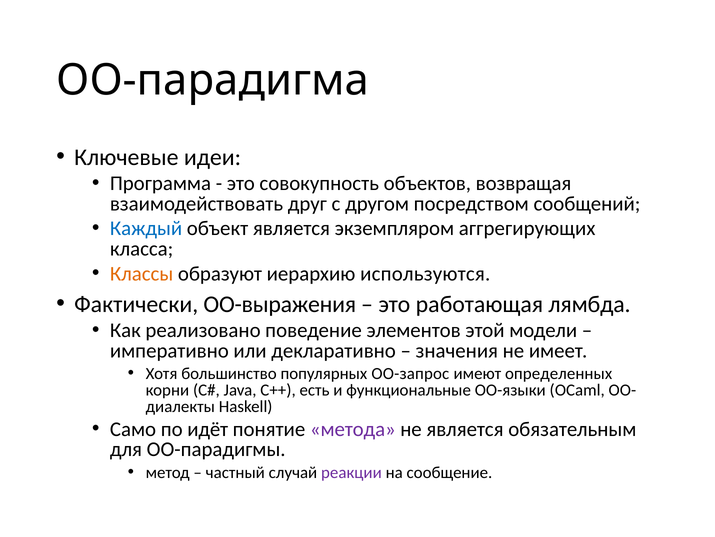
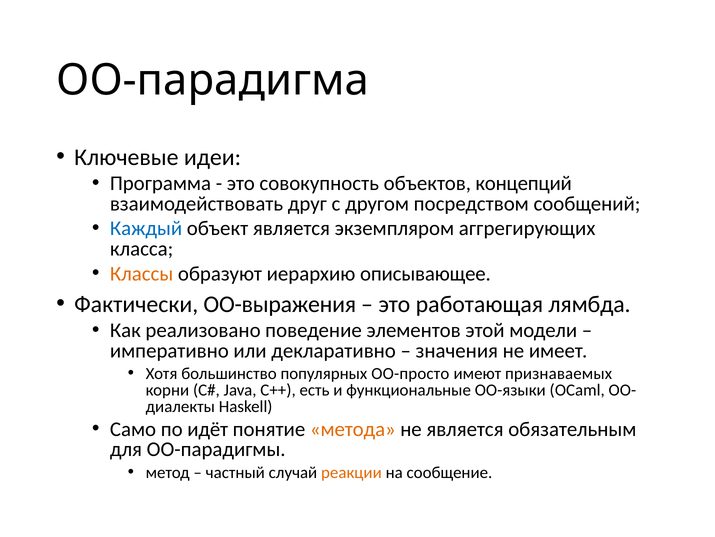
возвращая: возвращая -> концепций
используются: используются -> описывающее
ОО-запрос: ОО-запрос -> ОО-просто
определенных: определенных -> признаваемых
метода colour: purple -> orange
реакции colour: purple -> orange
